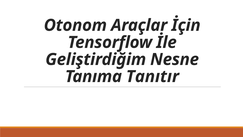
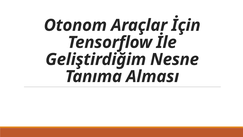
Tanıtır: Tanıtır -> Alması
